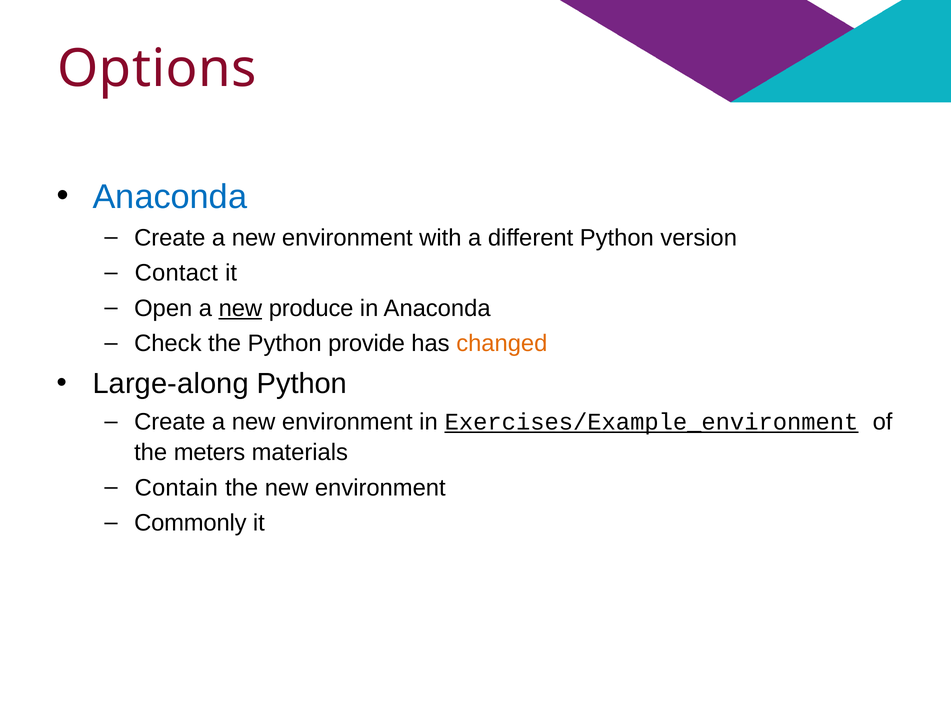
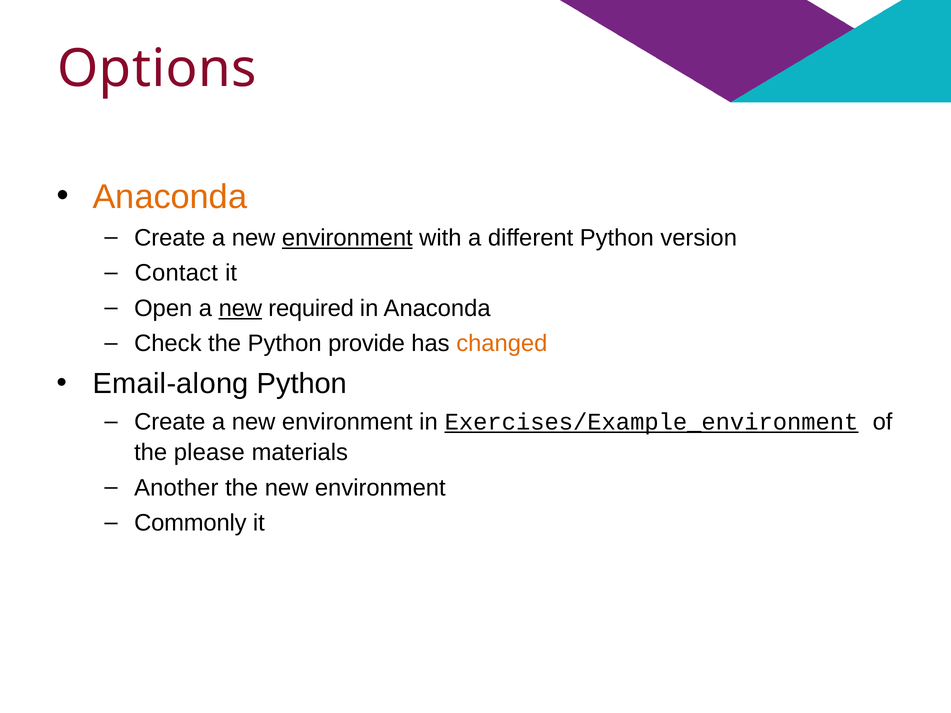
Anaconda at (170, 197) colour: blue -> orange
environment at (347, 238) underline: none -> present
produce: produce -> required
Large-along: Large-along -> Email-along
meters: meters -> please
Contain: Contain -> Another
